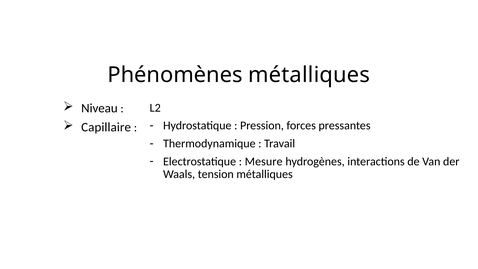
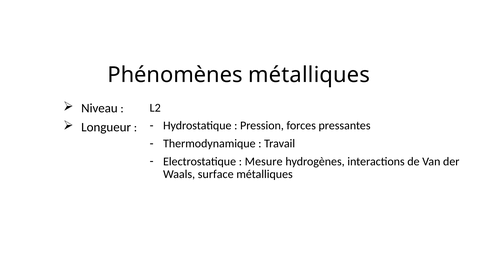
Capillaire: Capillaire -> Longueur
tension: tension -> surface
